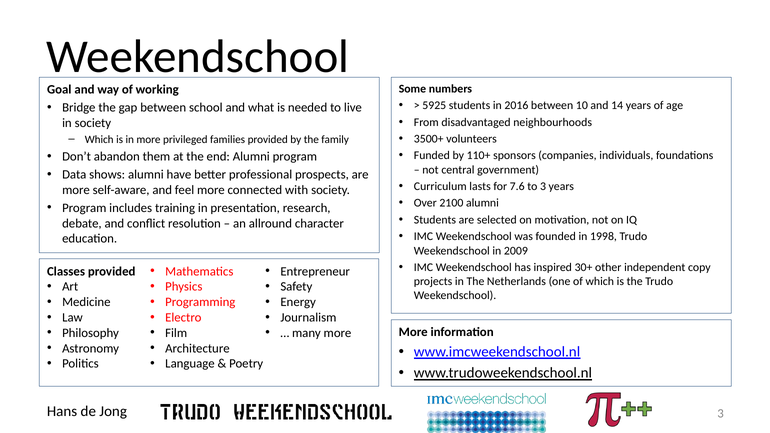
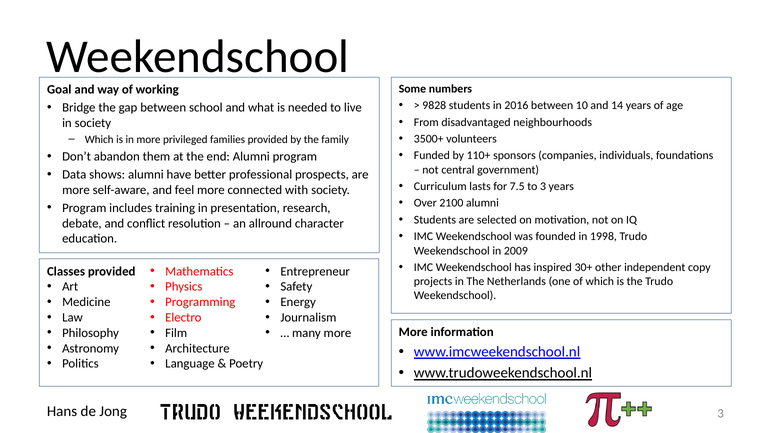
5925: 5925 -> 9828
7.6: 7.6 -> 7.5
